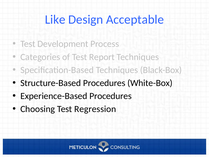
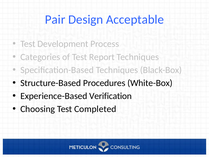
Like: Like -> Pair
Experience-Based Procedures: Procedures -> Verification
Regression: Regression -> Completed
